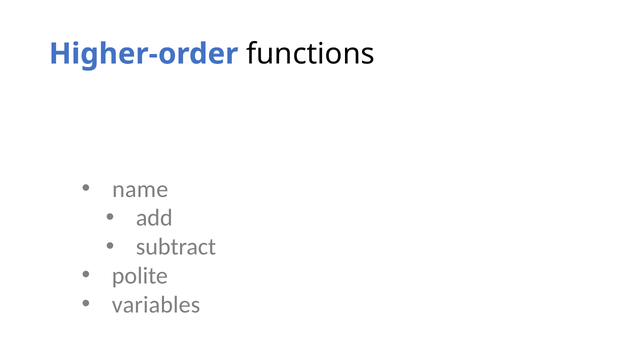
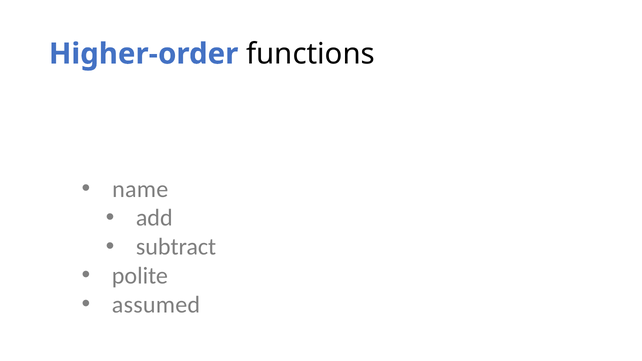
variables: variables -> assumed
